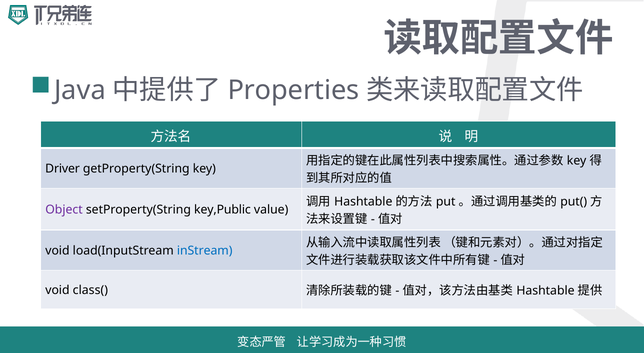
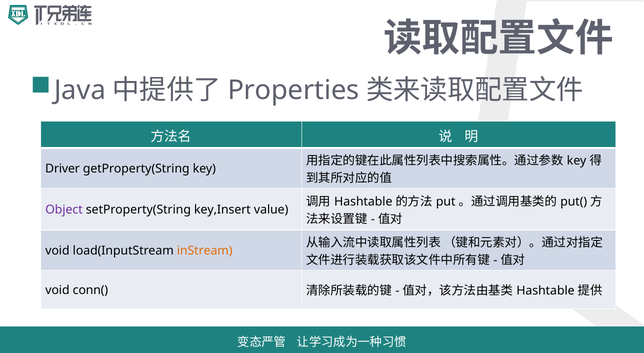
key,Public: key,Public -> key,Insert
inStream colour: blue -> orange
class(: class( -> conn(
